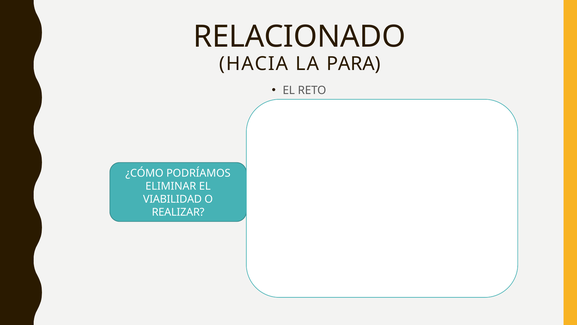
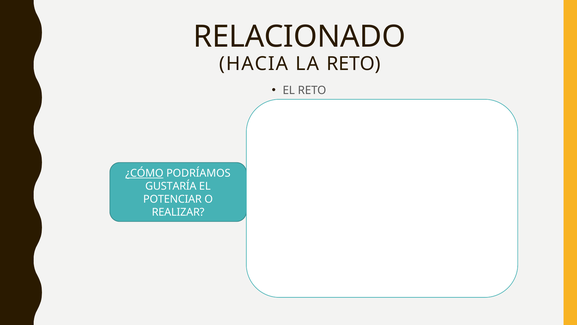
LA PARA: PARA -> RETO
¿CÓMO underline: none -> present
ELIMINAR: ELIMINAR -> GUSTARÍA
VIABILIDAD: VIABILIDAD -> POTENCIAR
